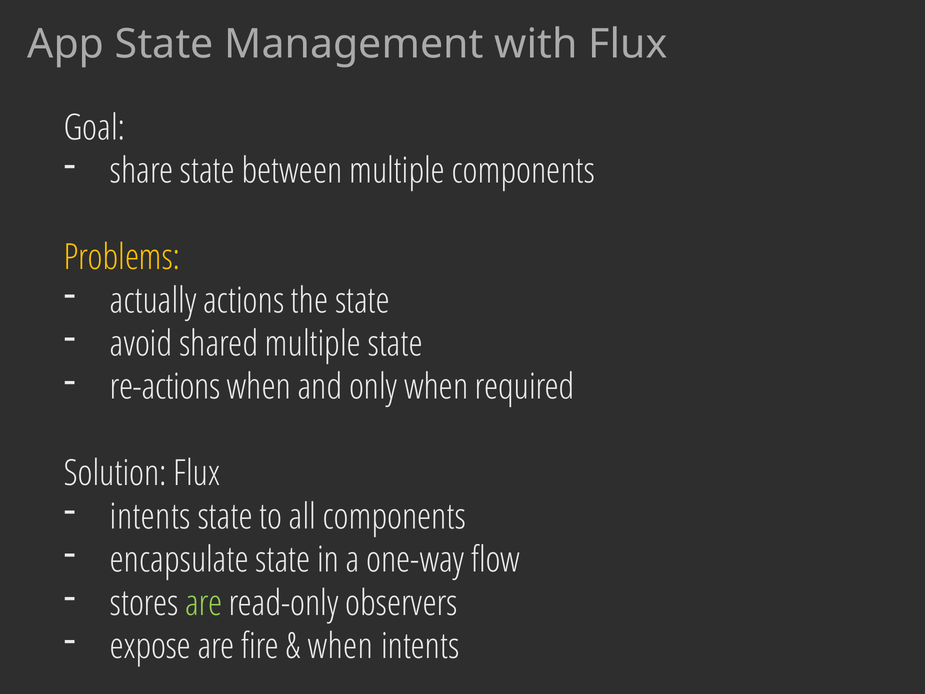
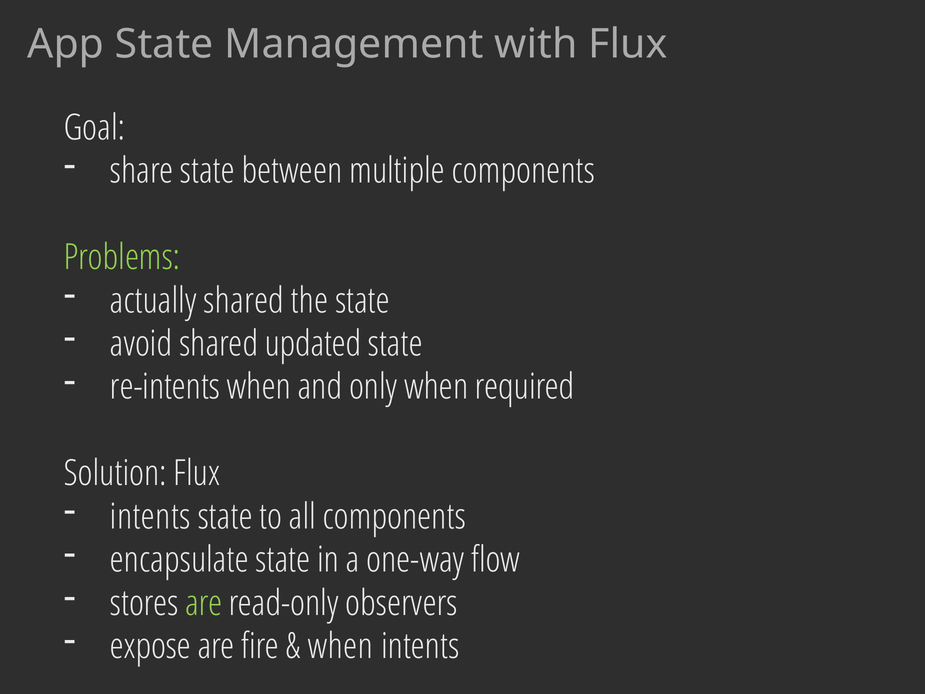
Problems colour: yellow -> light green
actually actions: actions -> shared
shared multiple: multiple -> updated
re-actions: re-actions -> re-intents
